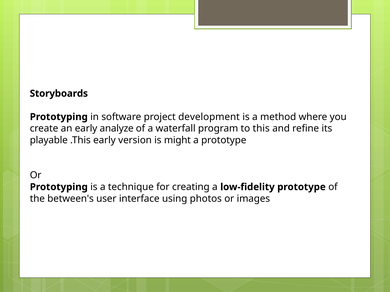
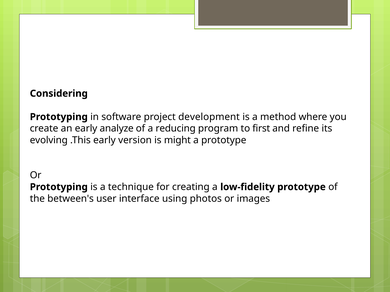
Storyboards: Storyboards -> Considering
waterfall: waterfall -> reducing
this: this -> first
playable: playable -> evolving
